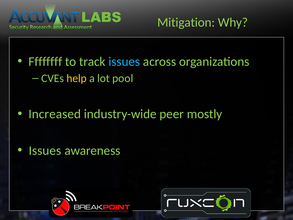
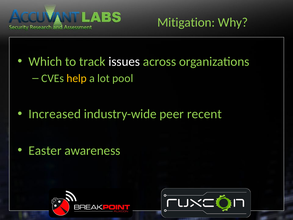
Ffffffff: Ffffffff -> Which
issues at (124, 61) colour: light blue -> white
mostly: mostly -> recent
Issues at (45, 150): Issues -> Easter
